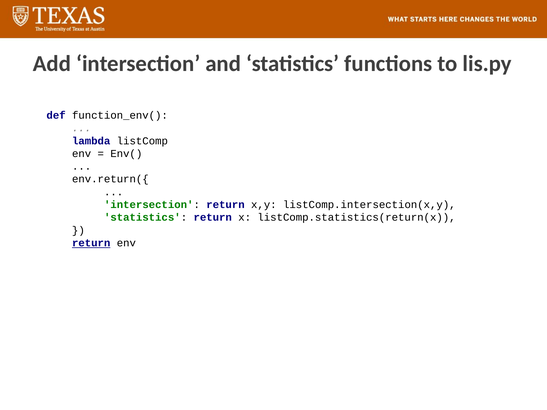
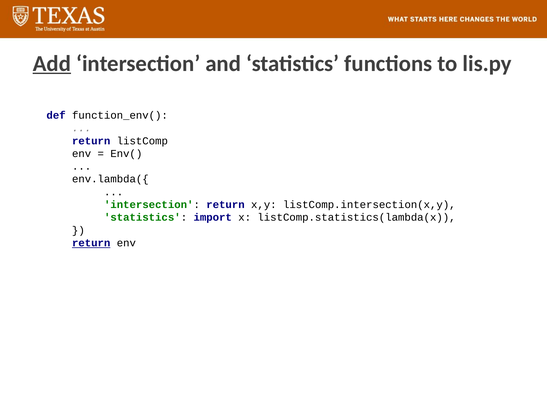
Add underline: none -> present
lambda at (91, 141): lambda -> return
env.return({: env.return({ -> env.lambda({
statistics return: return -> import
listComp.statistics(return(x: listComp.statistics(return(x -> listComp.statistics(lambda(x
